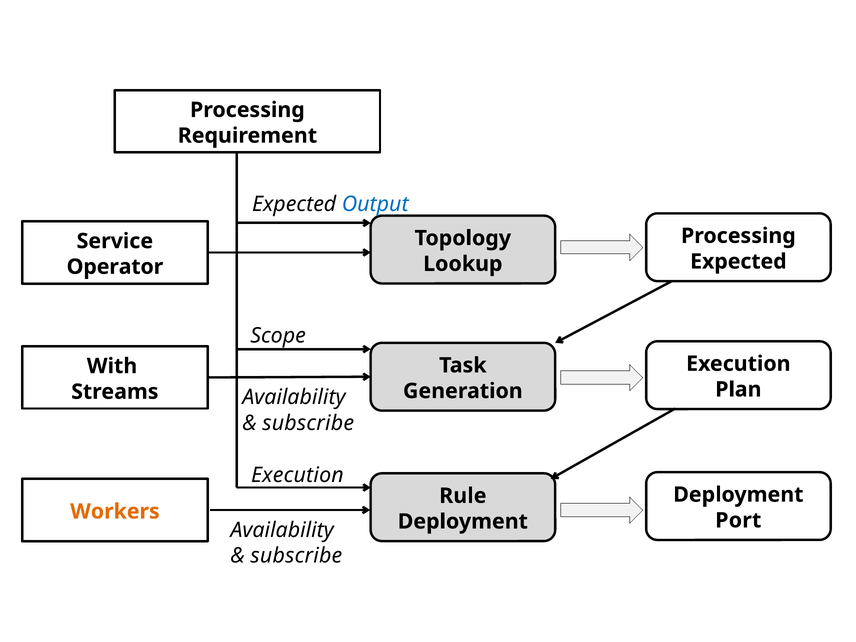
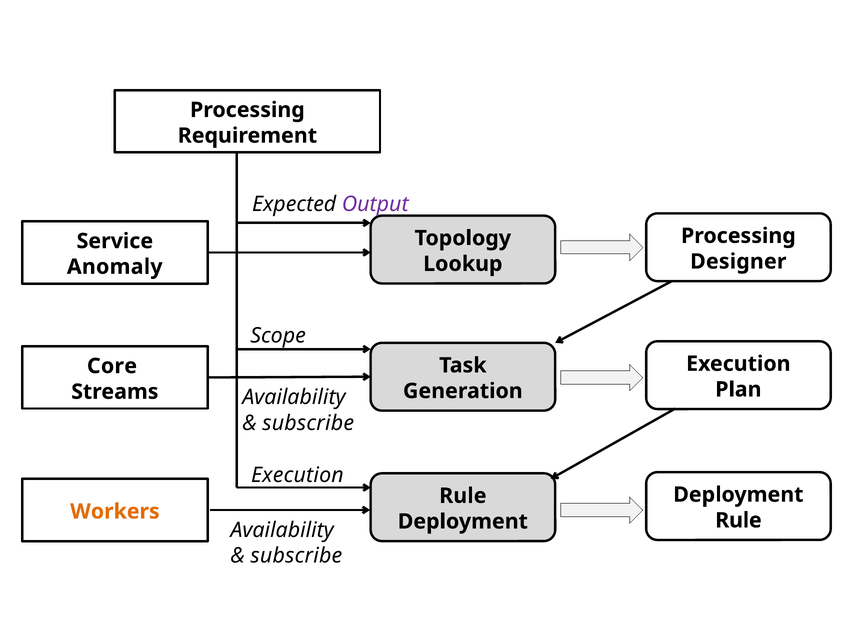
Output colour: blue -> purple
Expected at (738, 262): Expected -> Designer
Operator: Operator -> Anomaly
With: With -> Core
Port at (738, 520): Port -> Rule
